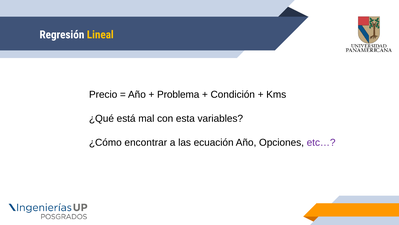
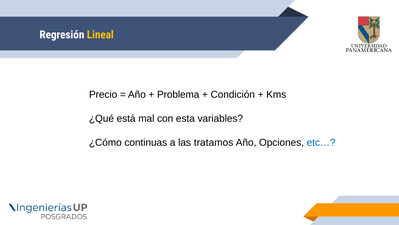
encontrar: encontrar -> continuas
ecuación: ecuación -> tratamos
etc… colour: purple -> blue
